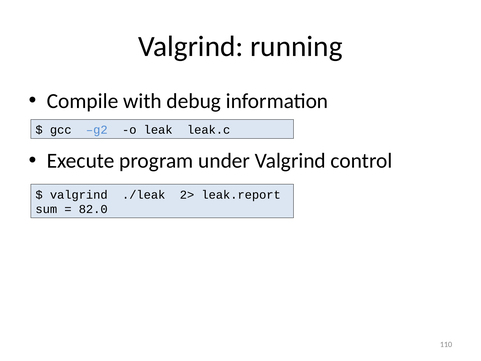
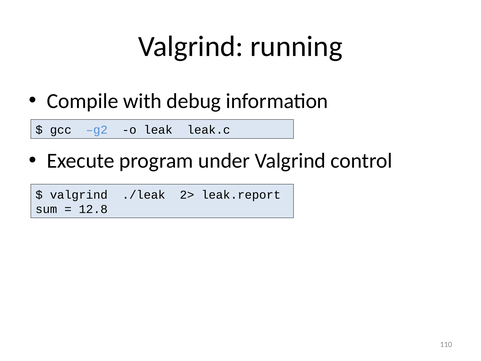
82.0: 82.0 -> 12.8
